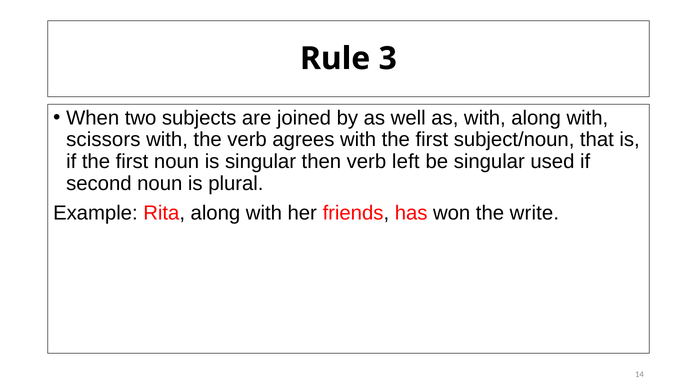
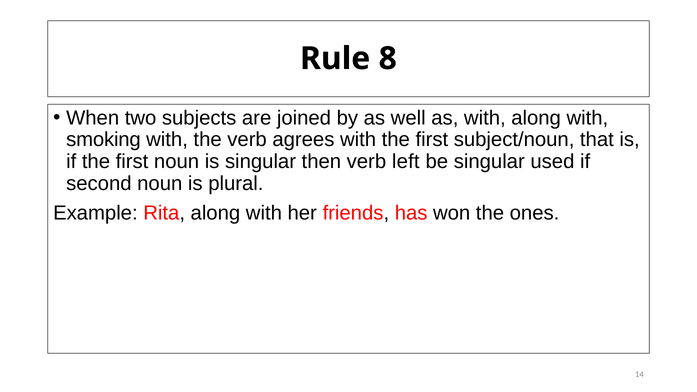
3: 3 -> 8
scissors: scissors -> smoking
write: write -> ones
